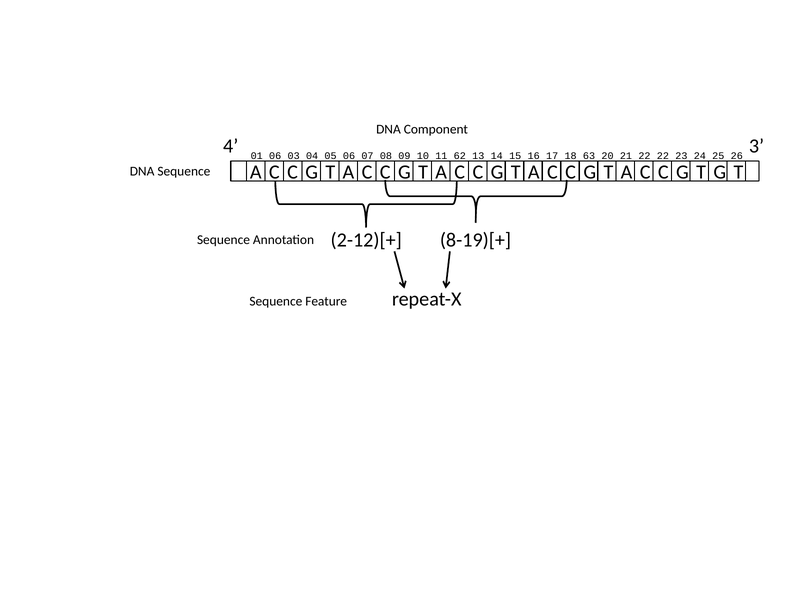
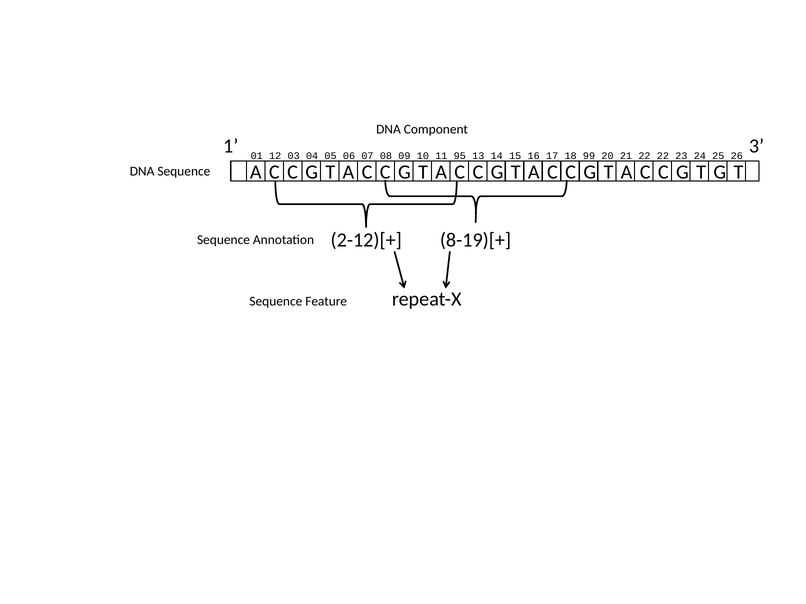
4: 4 -> 1
01 06: 06 -> 12
62: 62 -> 95
63: 63 -> 99
